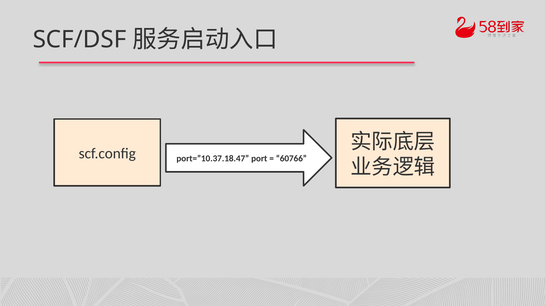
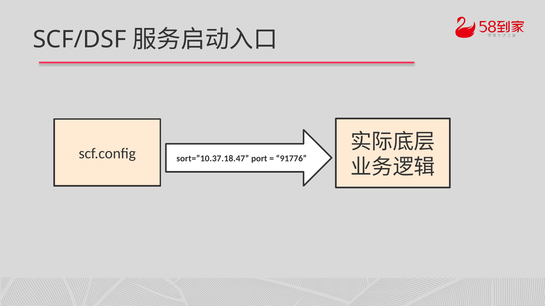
port=”10.37.18.47: port=”10.37.18.47 -> sort=”10.37.18.47
60766: 60766 -> 91776
